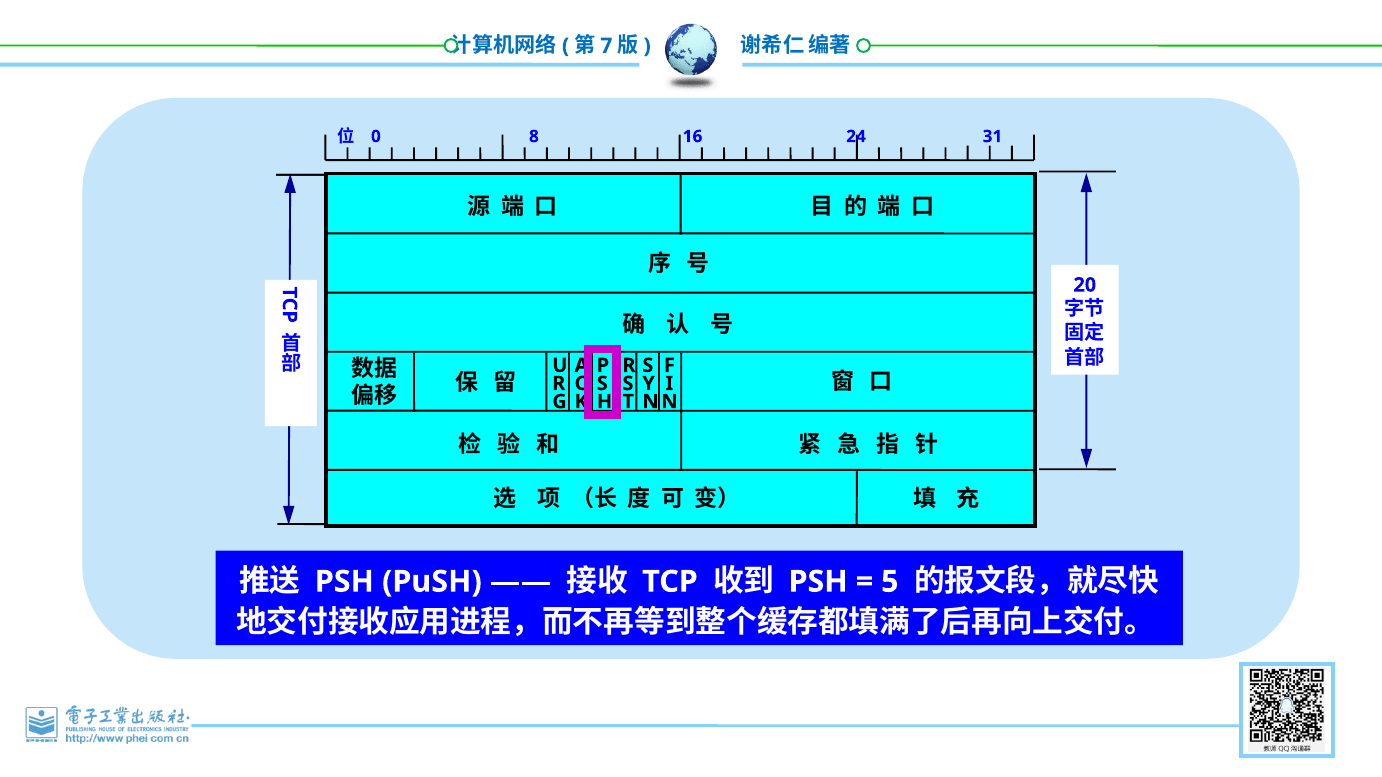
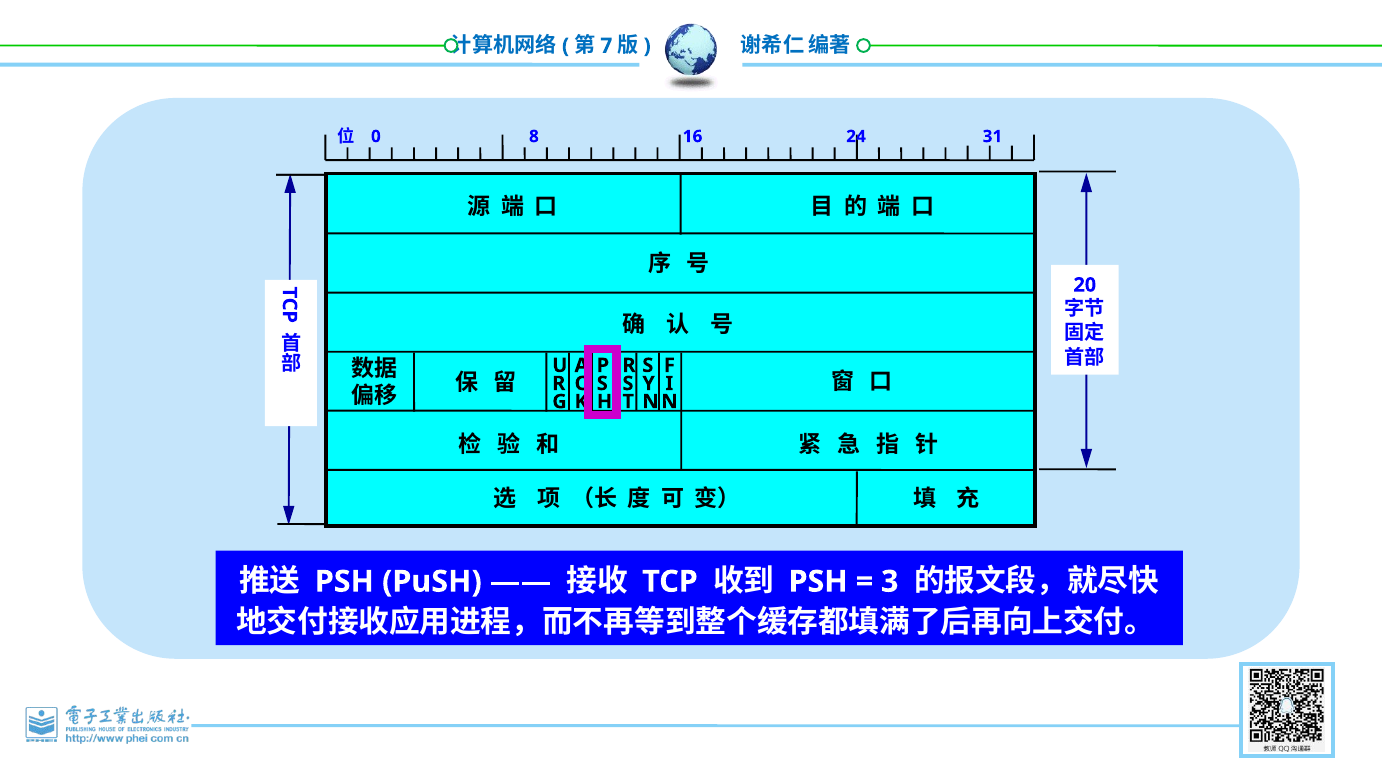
5: 5 -> 3
